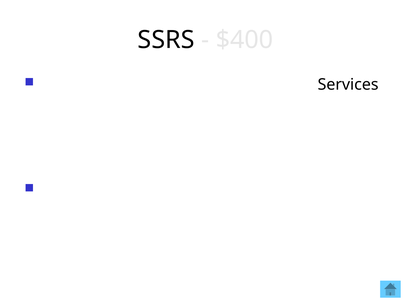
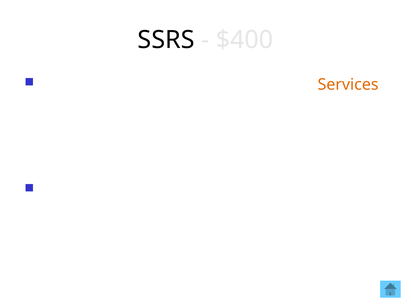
Services colour: black -> orange
